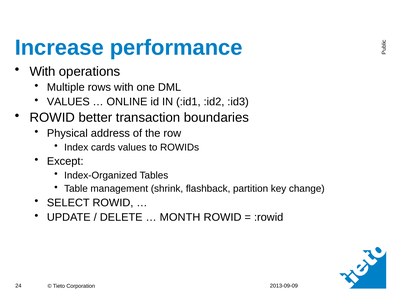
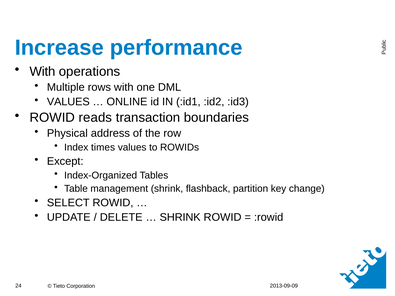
better: better -> reads
cards: cards -> times
MONTH at (180, 217): MONTH -> SHRINK
